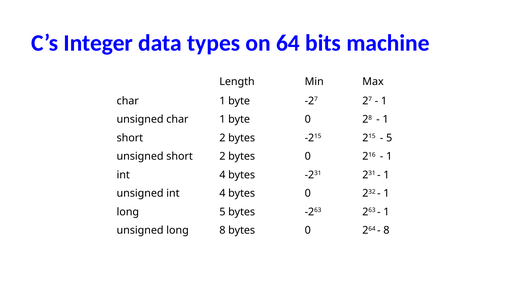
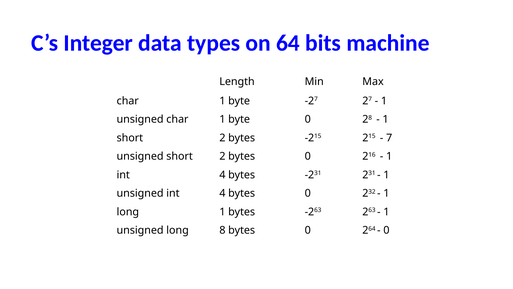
5 at (389, 138): 5 -> 7
long 5: 5 -> 1
8 at (386, 230): 8 -> 0
